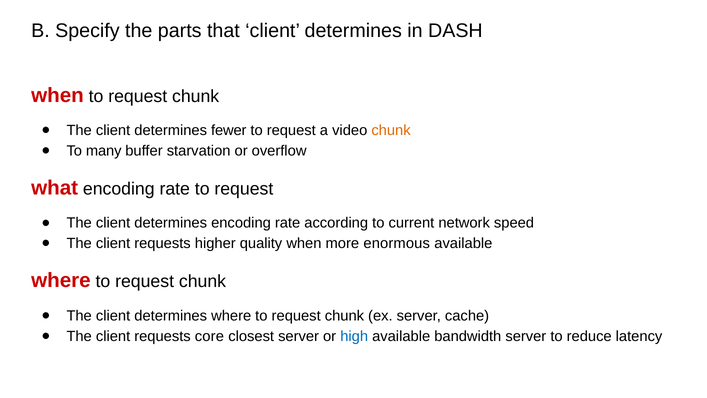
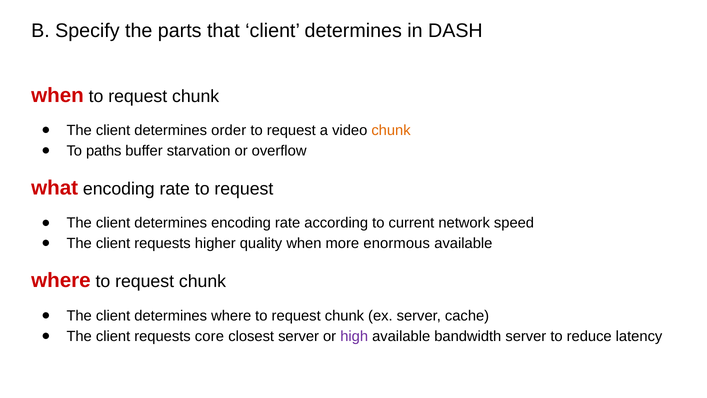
fewer: fewer -> order
many: many -> paths
high colour: blue -> purple
